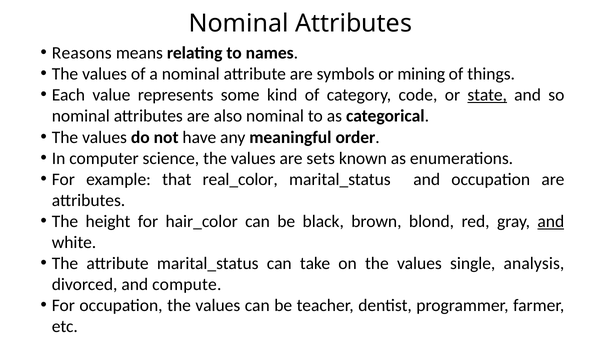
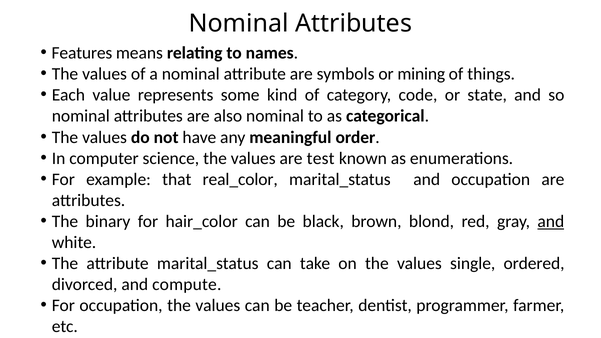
Reasons: Reasons -> Features
state underline: present -> none
sets: sets -> test
height: height -> binary
analysis: analysis -> ordered
